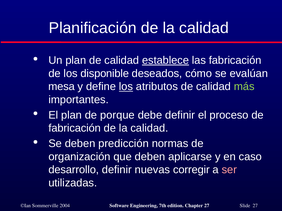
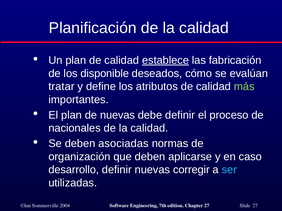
mesa: mesa -> tratar
los at (126, 87) underline: present -> none
de porque: porque -> nuevas
fabricación at (75, 128): fabricación -> nacionales
predicción: predicción -> asociadas
ser colour: pink -> light blue
